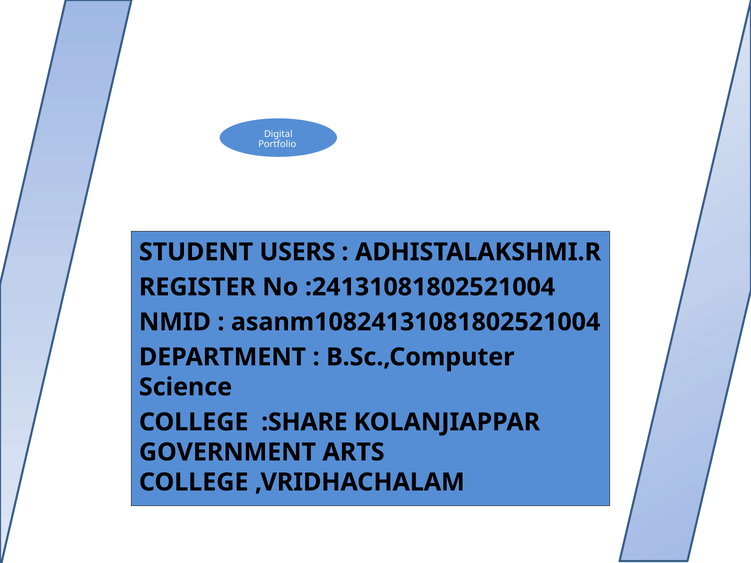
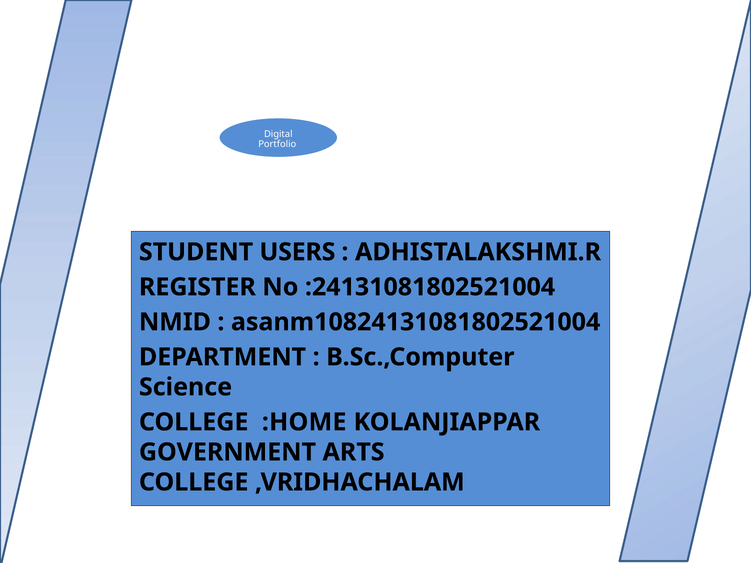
:SHARE: :SHARE -> :HOME
